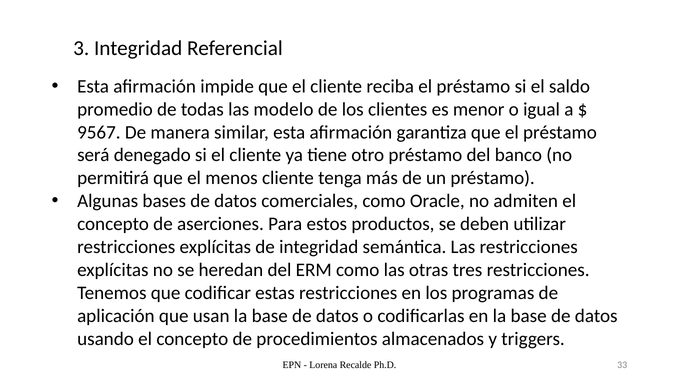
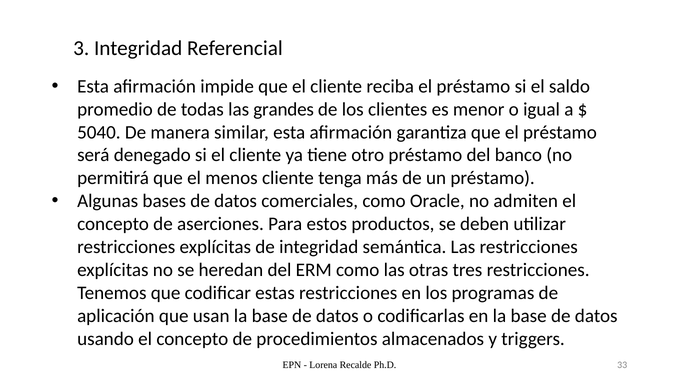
modelo: modelo -> grandes
9567: 9567 -> 5040
